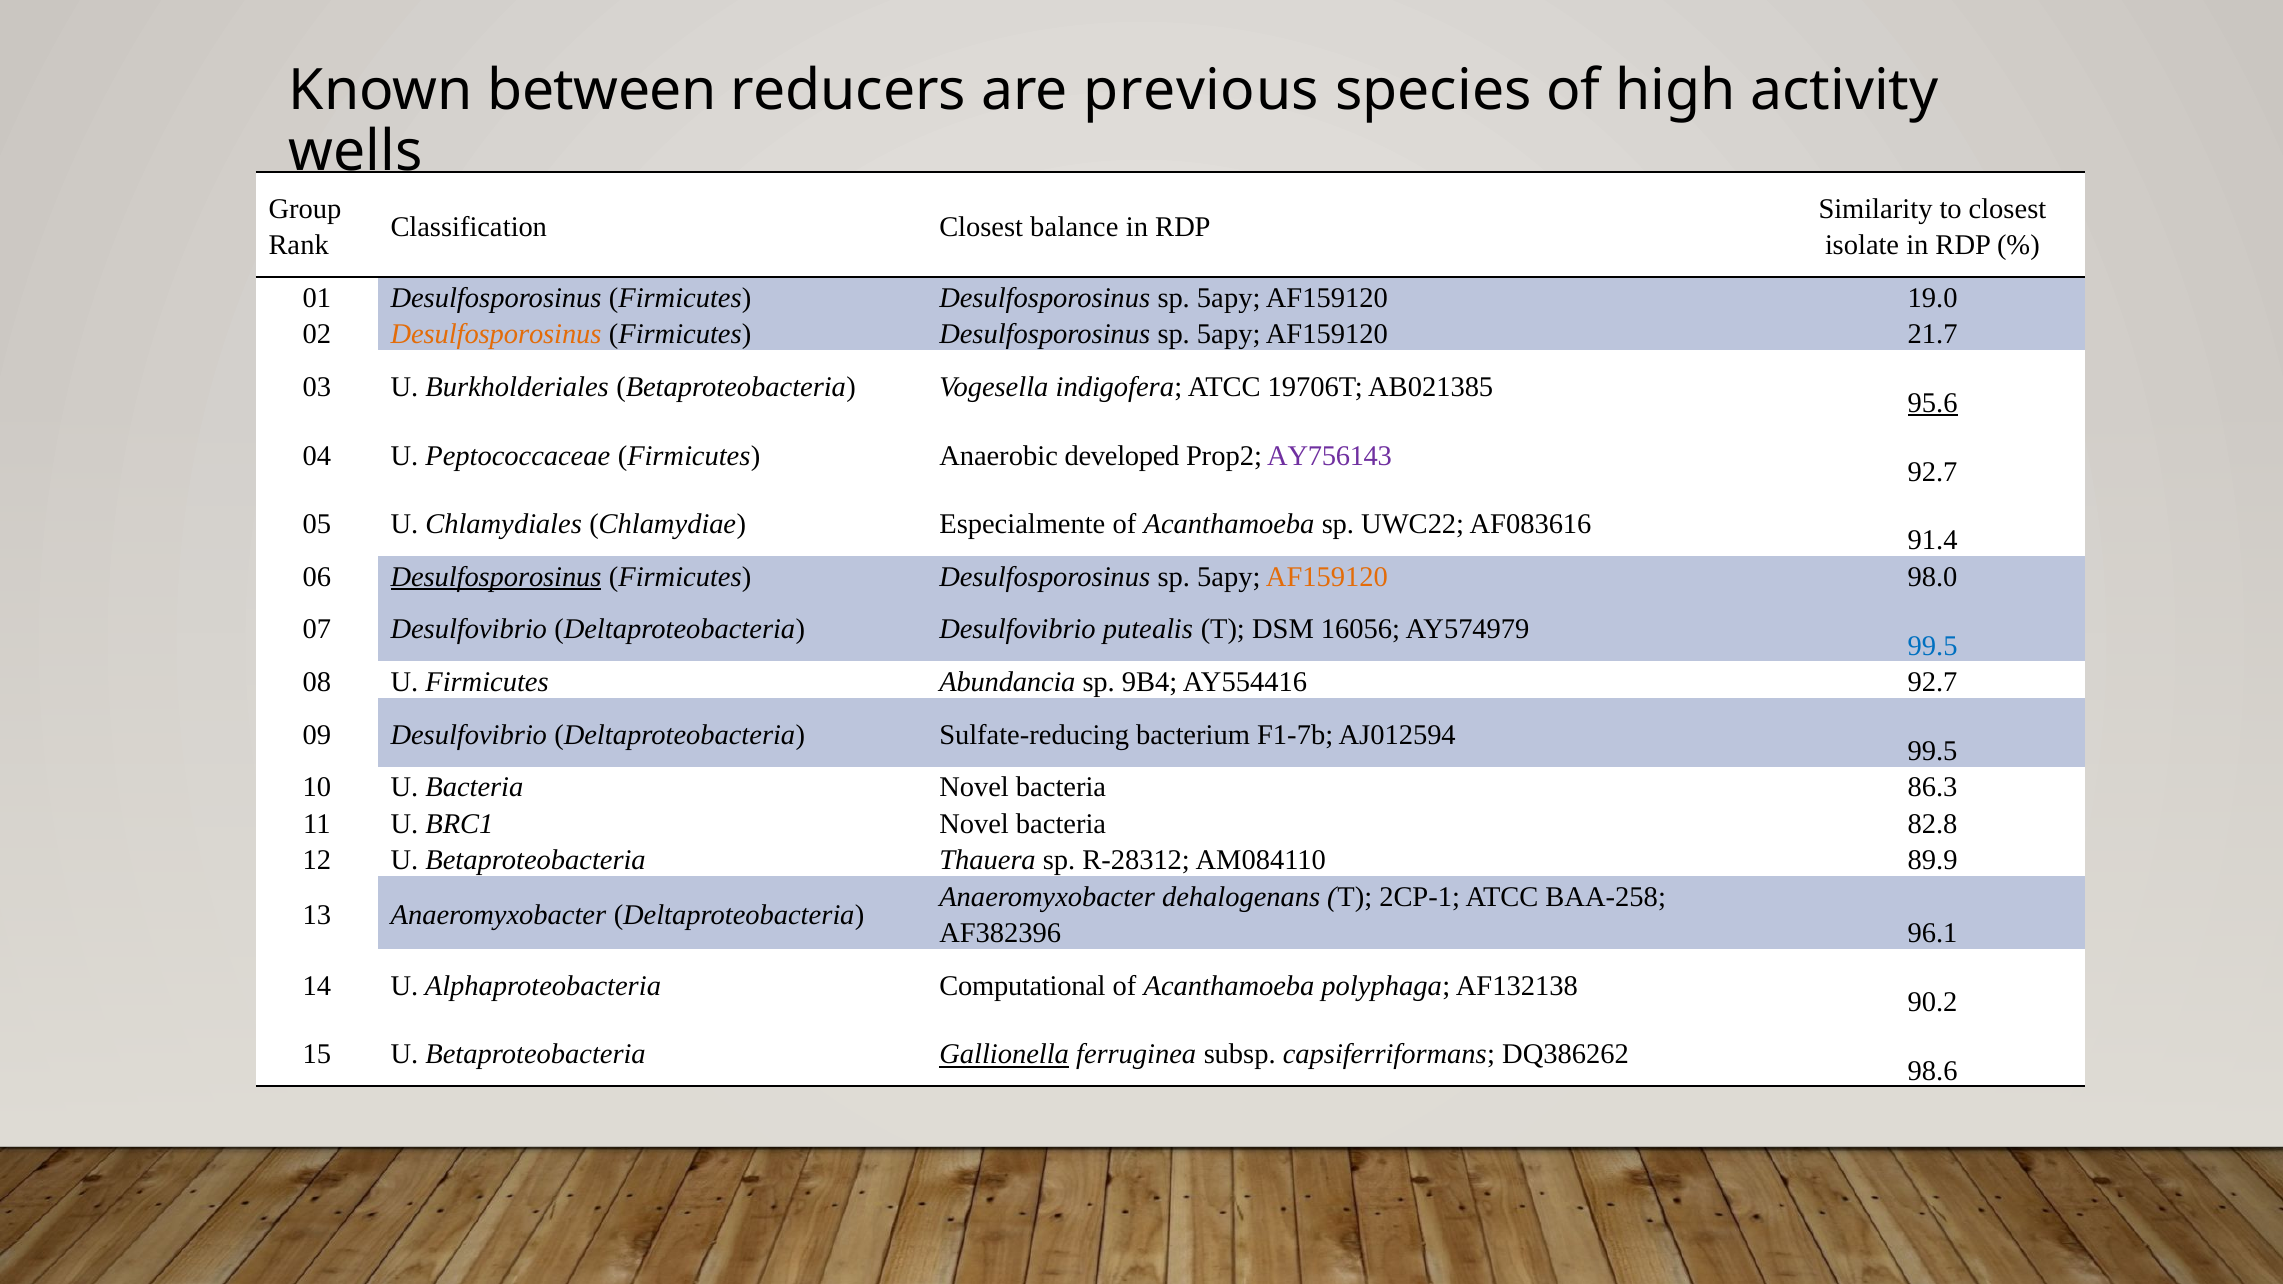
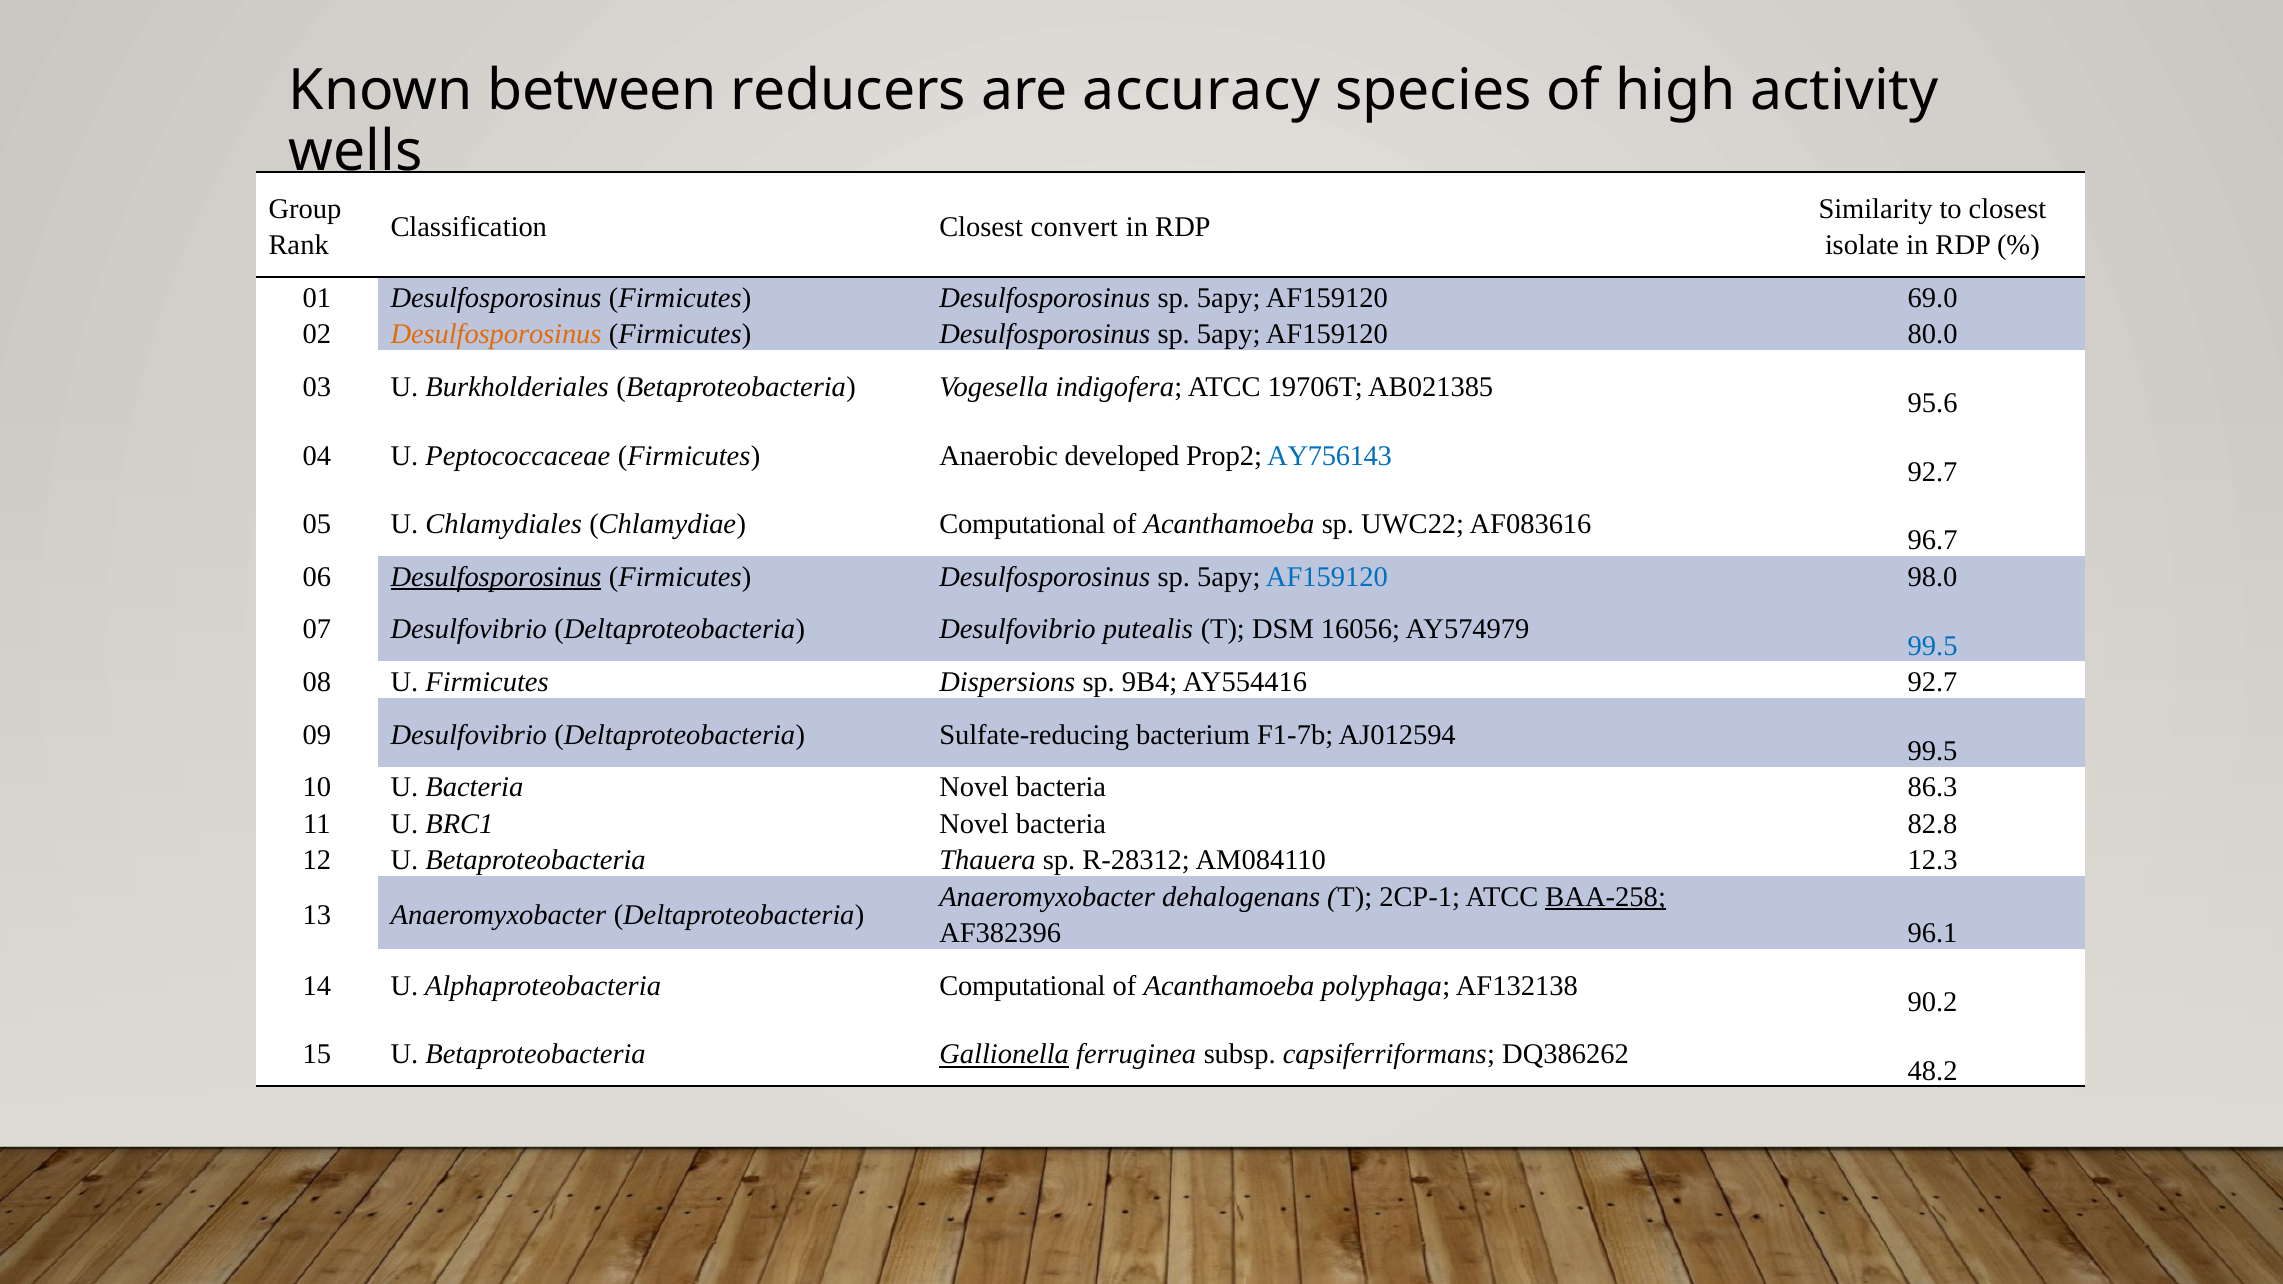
previous: previous -> accuracy
balance: balance -> convert
19.0: 19.0 -> 69.0
21.7: 21.7 -> 80.0
95.6 underline: present -> none
AY756143 colour: purple -> blue
Chlamydiae Especialmente: Especialmente -> Computational
91.4: 91.4 -> 96.7
AF159120 at (1327, 577) colour: orange -> blue
Abundancia: Abundancia -> Dispersions
89.9: 89.9 -> 12.3
BAA-258 underline: none -> present
98.6: 98.6 -> 48.2
